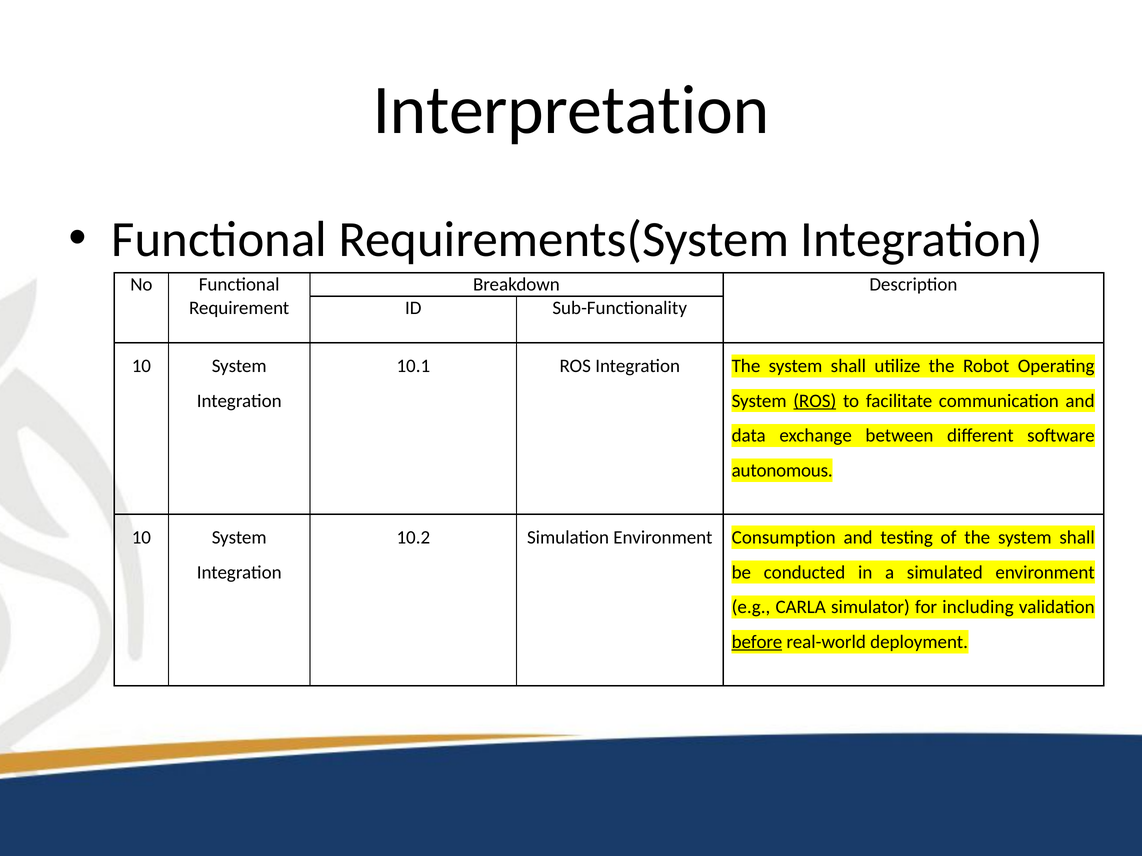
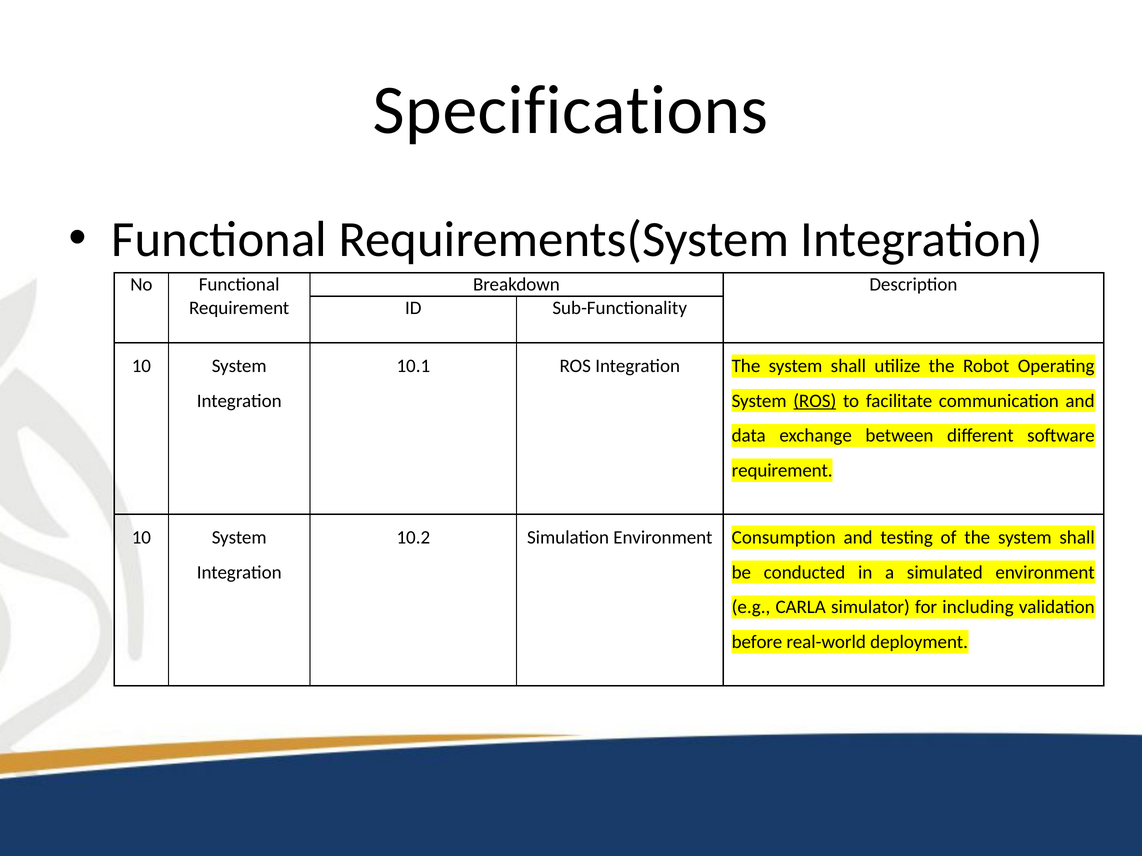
Interpretation: Interpretation -> Specifications
autonomous at (782, 471): autonomous -> requirement
before underline: present -> none
